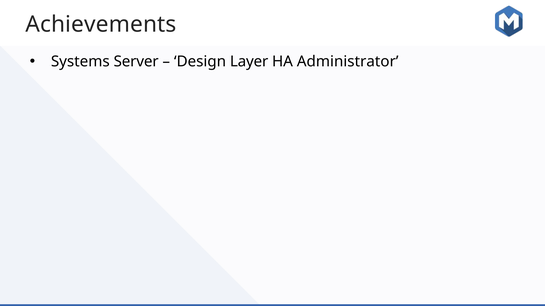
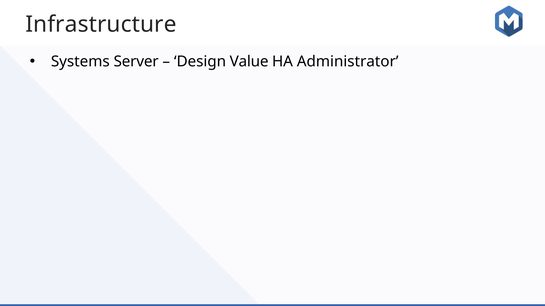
Achievements: Achievements -> Infrastructure
Layer: Layer -> Value
